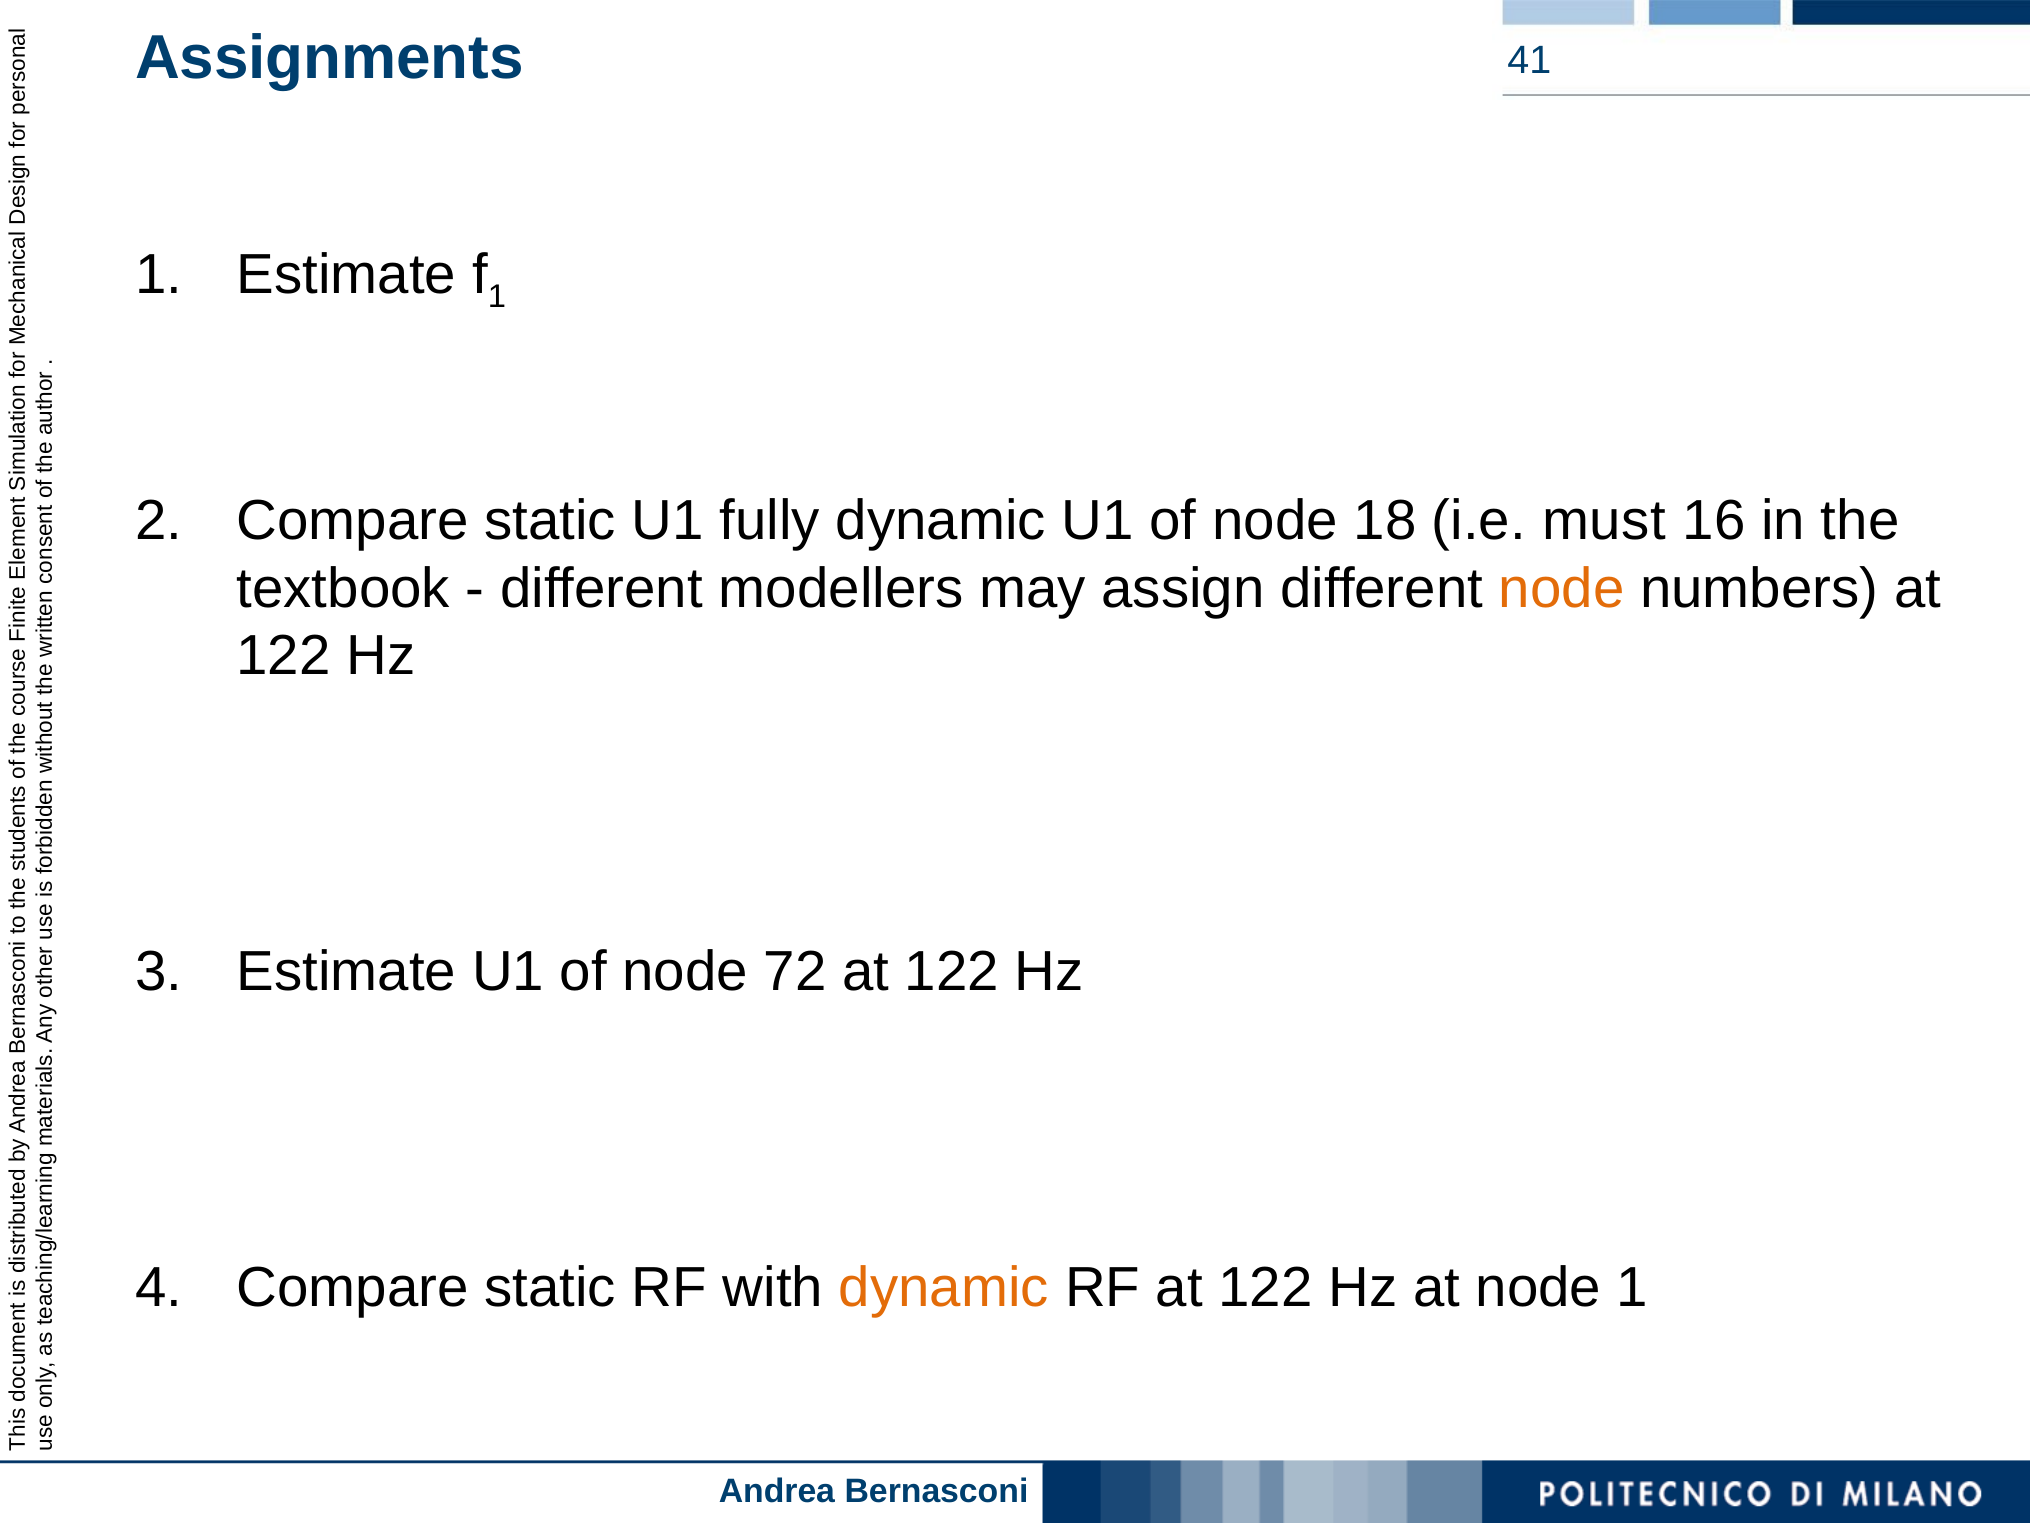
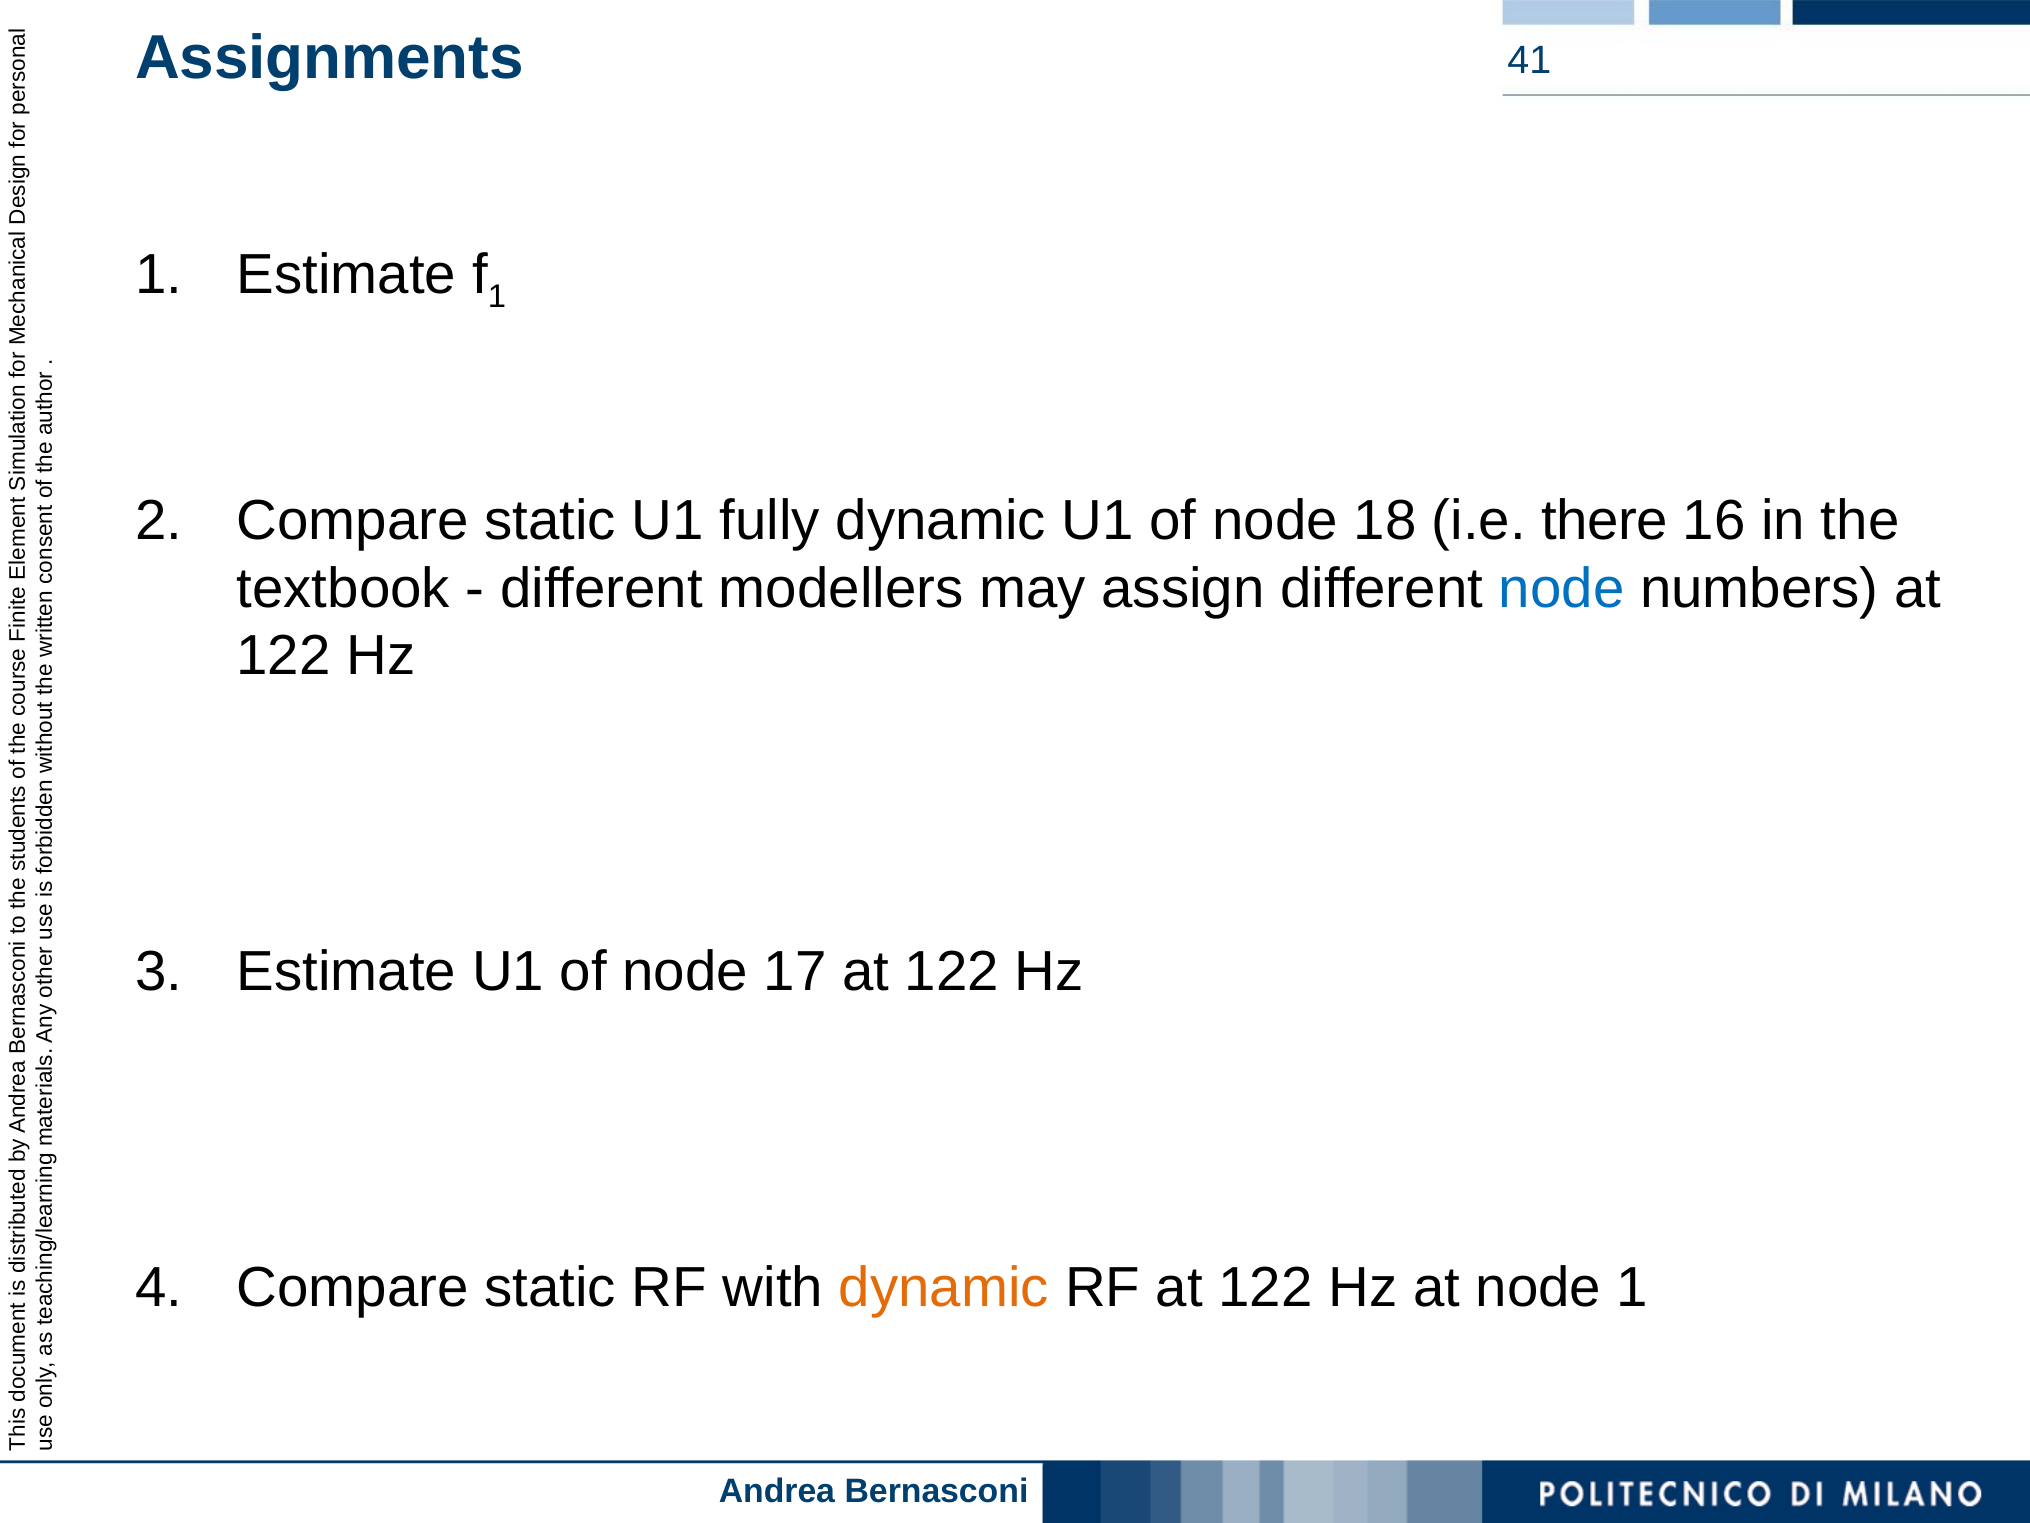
must: must -> there
node at (1562, 588) colour: orange -> blue
72: 72 -> 17
